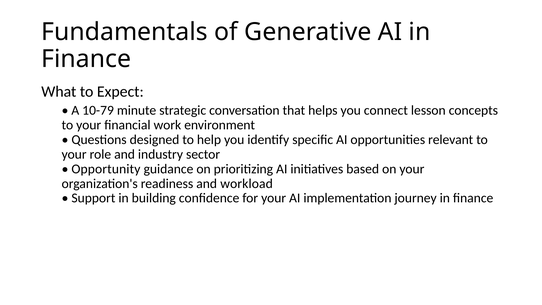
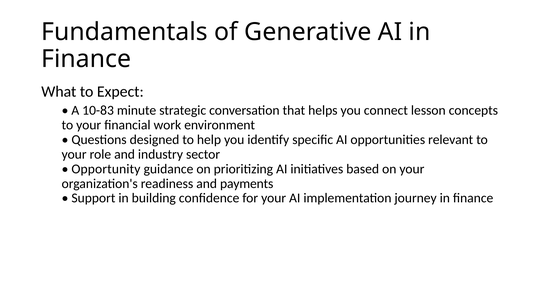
10-79: 10-79 -> 10-83
workload: workload -> payments
